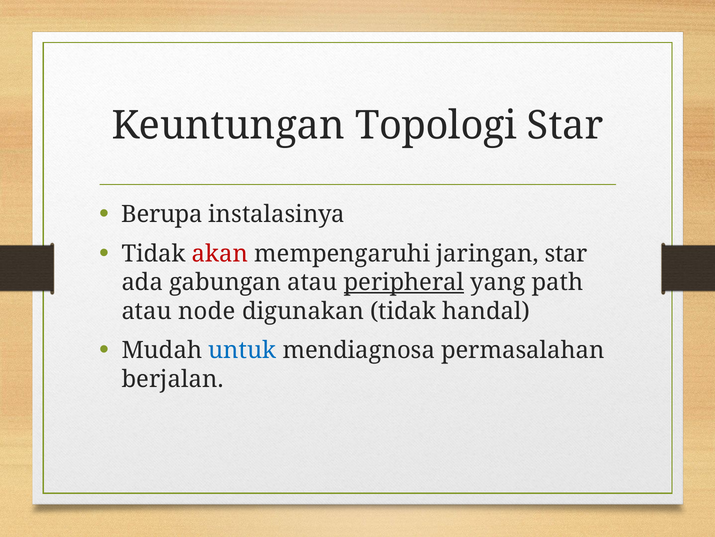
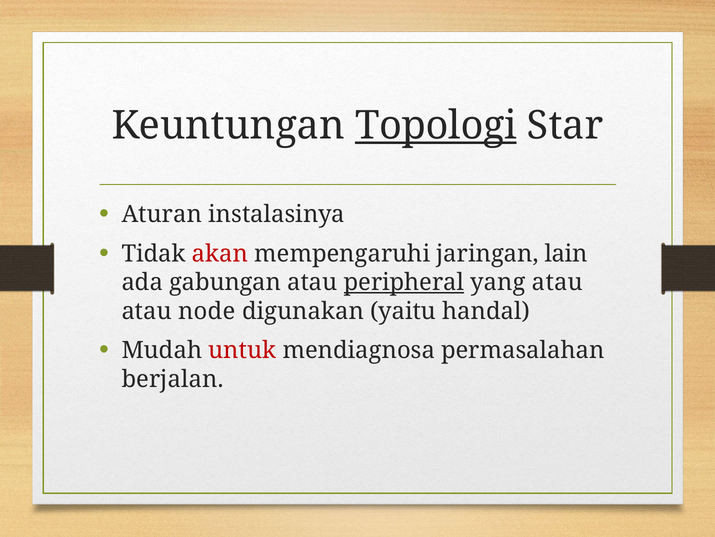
Topologi underline: none -> present
Berupa: Berupa -> Aturan
jaringan star: star -> lain
yang path: path -> atau
digunakan tidak: tidak -> yaitu
untuk colour: blue -> red
